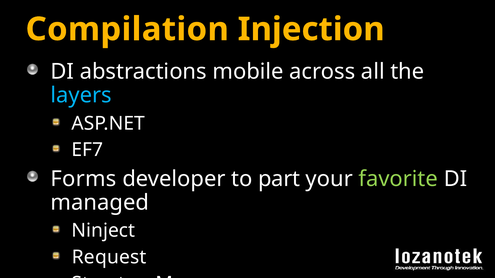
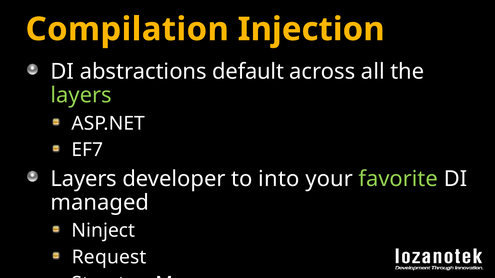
mobile: mobile -> default
layers at (81, 96) colour: light blue -> light green
Forms at (84, 179): Forms -> Layers
part: part -> into
